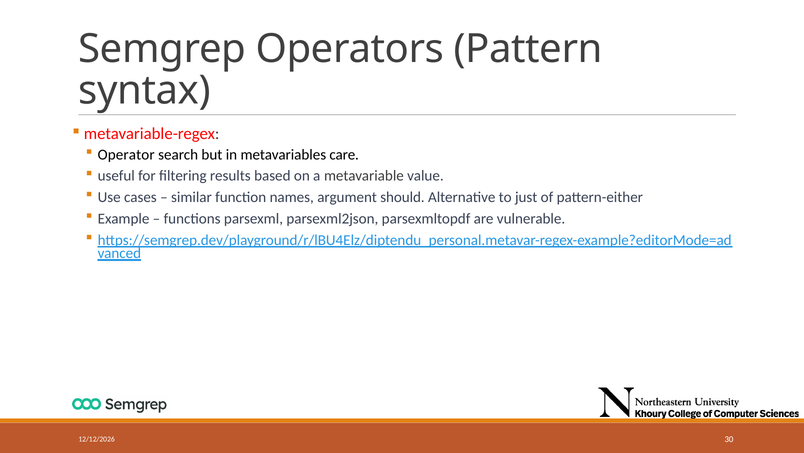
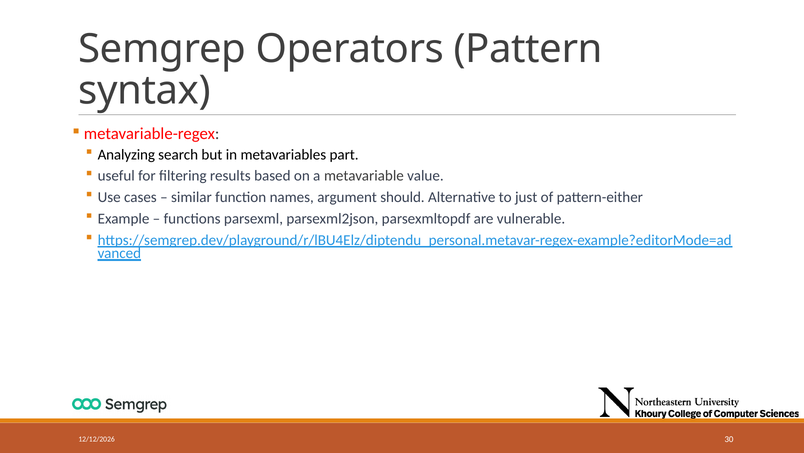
Operator: Operator -> Analyzing
care: care -> part
